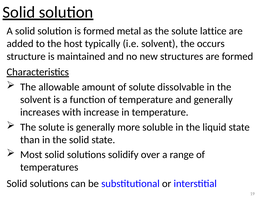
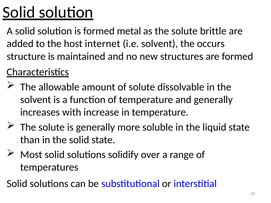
lattice: lattice -> brittle
typically: typically -> internet
